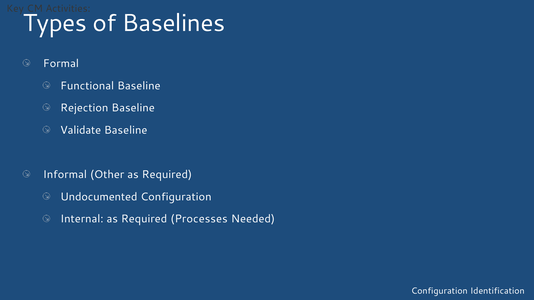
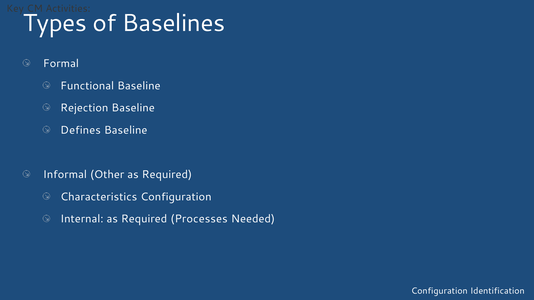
Validate: Validate -> Defines
Undocumented: Undocumented -> Characteristics
